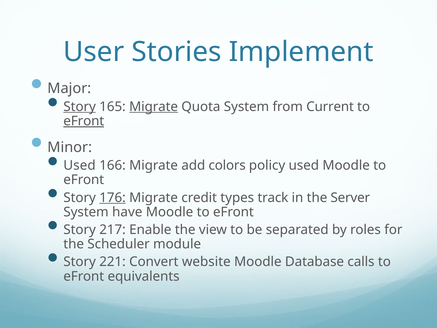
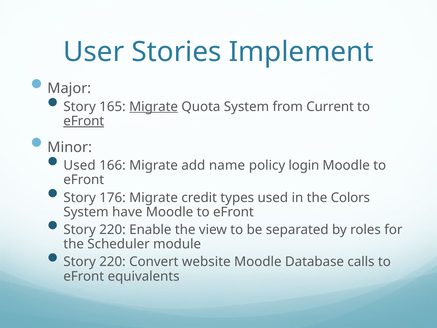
Story at (80, 107) underline: present -> none
colors: colors -> name
policy used: used -> login
176 underline: present -> none
types track: track -> used
Server: Server -> Colors
217 at (112, 230): 217 -> 220
221 at (112, 262): 221 -> 220
